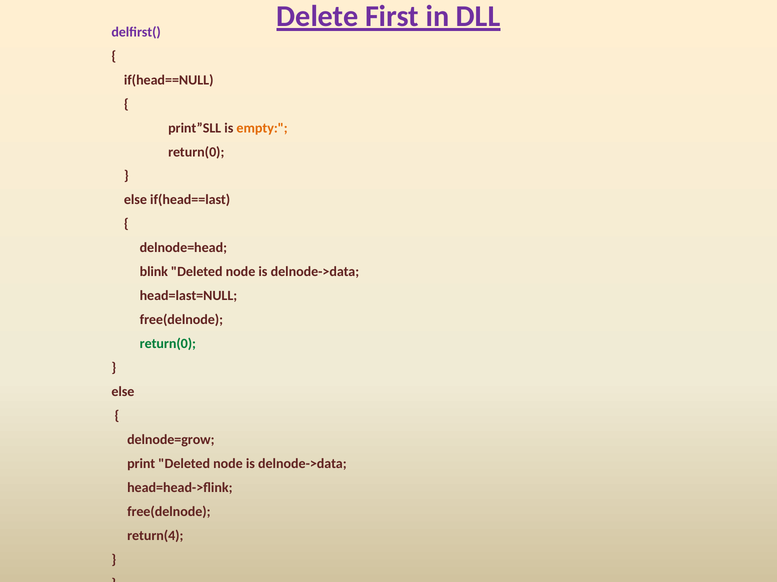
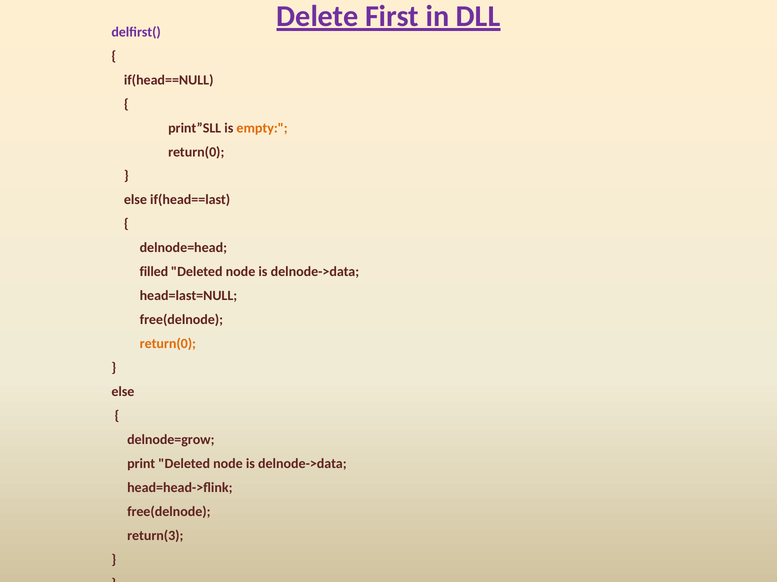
blink: blink -> filled
return(0 at (168, 344) colour: green -> orange
return(4: return(4 -> return(3
